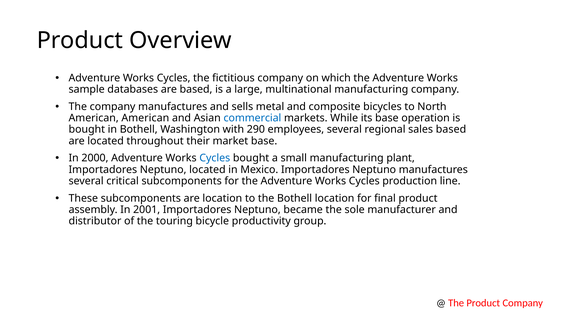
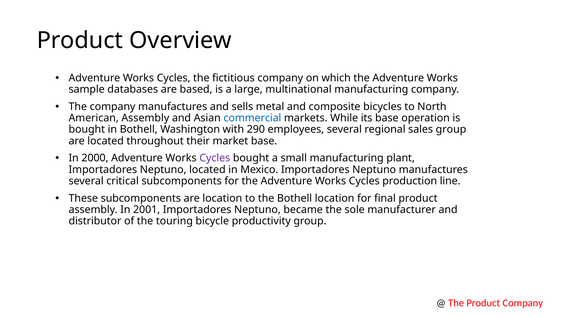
American American: American -> Assembly
sales based: based -> group
Cycles at (215, 158) colour: blue -> purple
